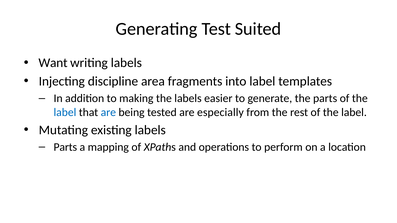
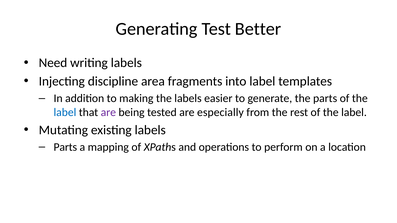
Suited: Suited -> Better
Want: Want -> Need
are at (108, 112) colour: blue -> purple
